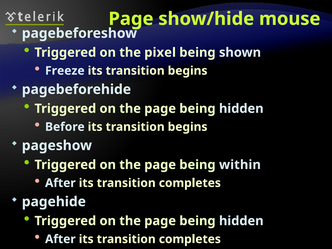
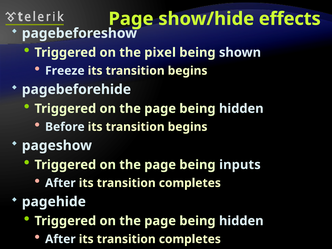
mouse: mouse -> effects
within: within -> inputs
